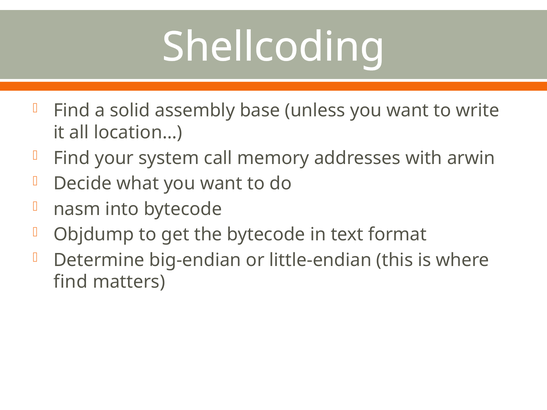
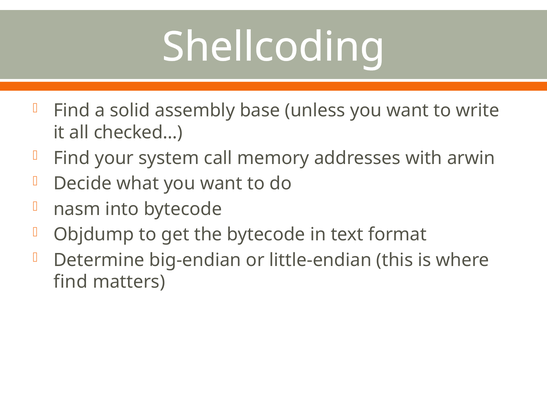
location…: location… -> checked…
